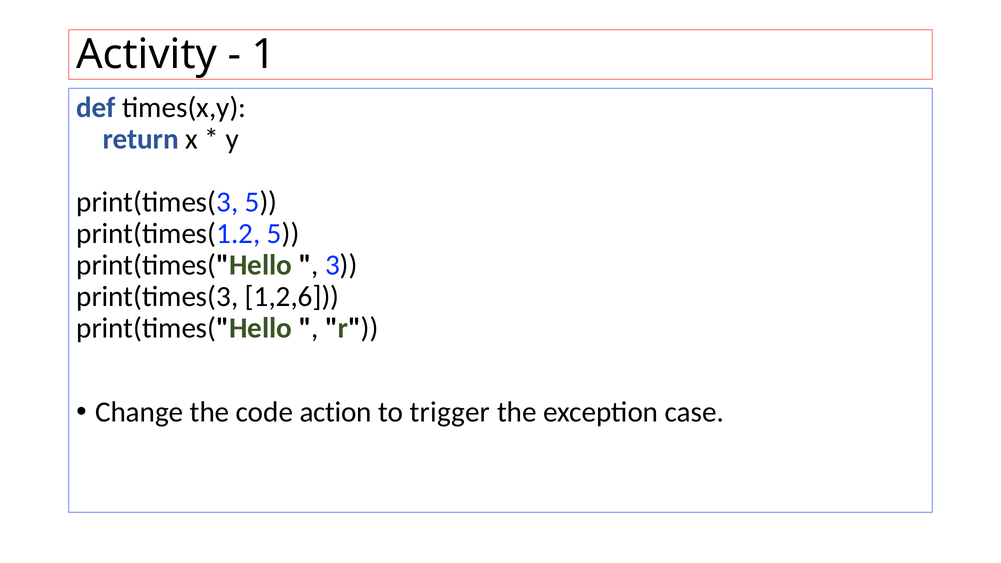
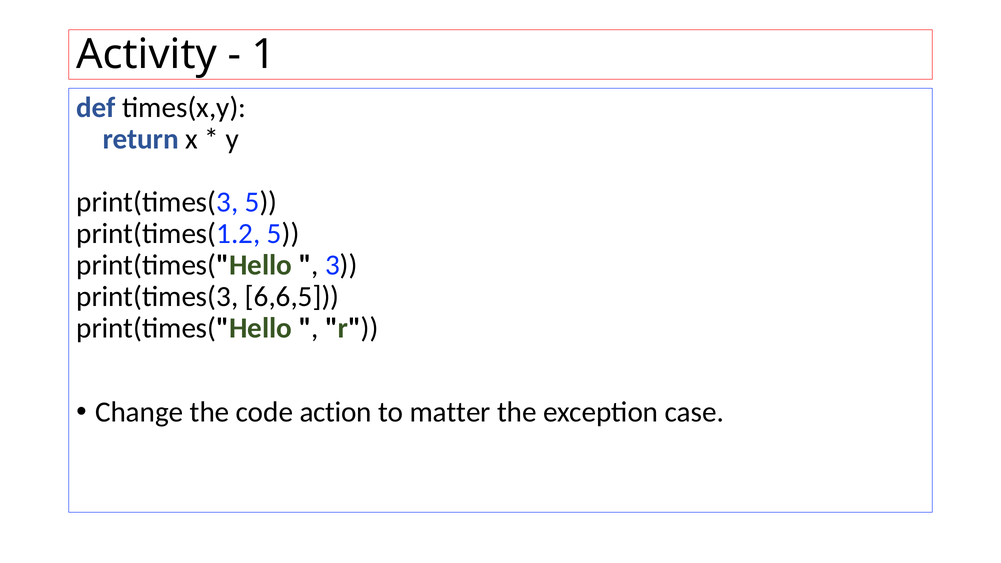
1,2,6: 1,2,6 -> 6,6,5
trigger: trigger -> matter
